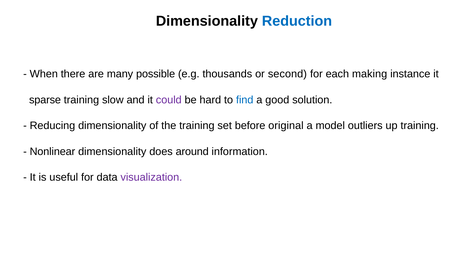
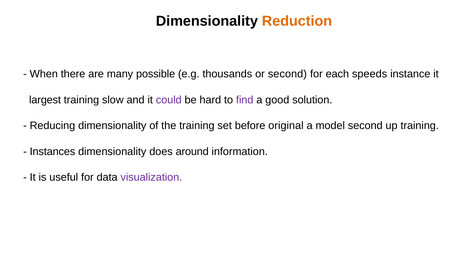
Reduction colour: blue -> orange
making: making -> speeds
sparse: sparse -> largest
find colour: blue -> purple
model outliers: outliers -> second
Nonlinear: Nonlinear -> Instances
